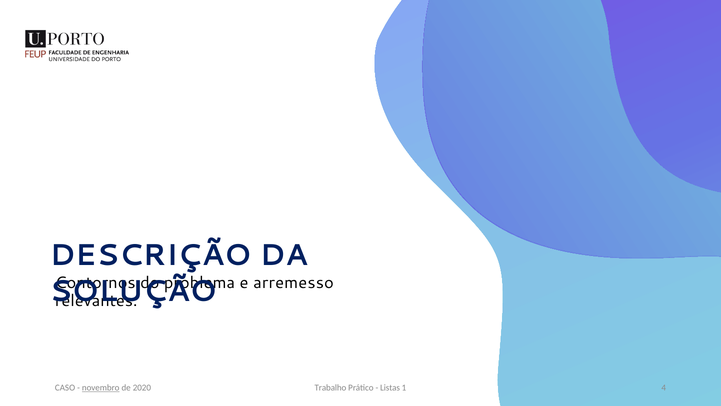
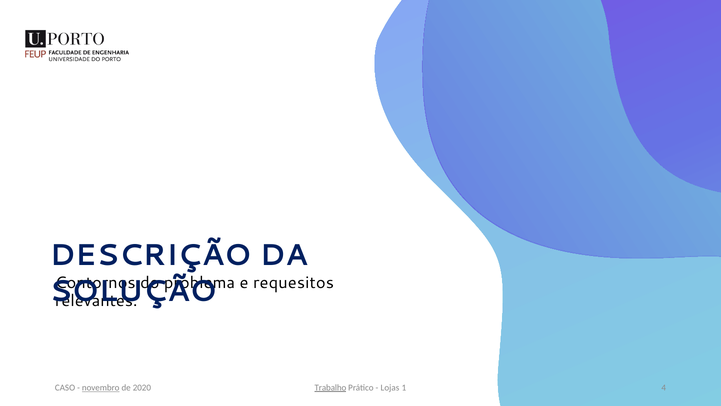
arremesso: arremesso -> requesitos
Trabalho underline: none -> present
Listas: Listas -> Lojas
